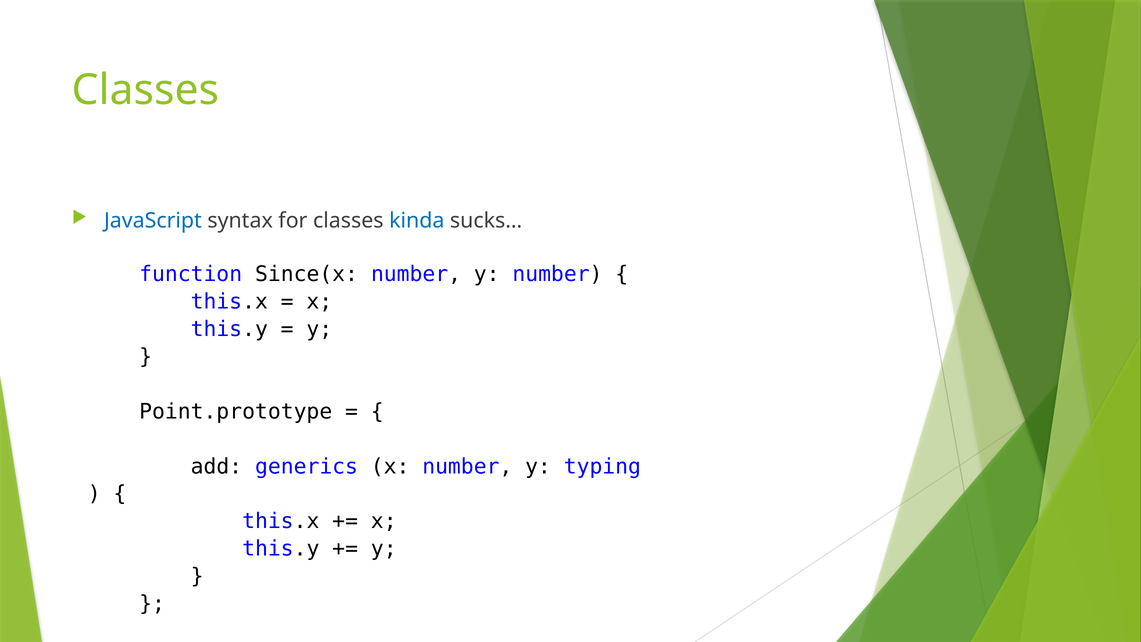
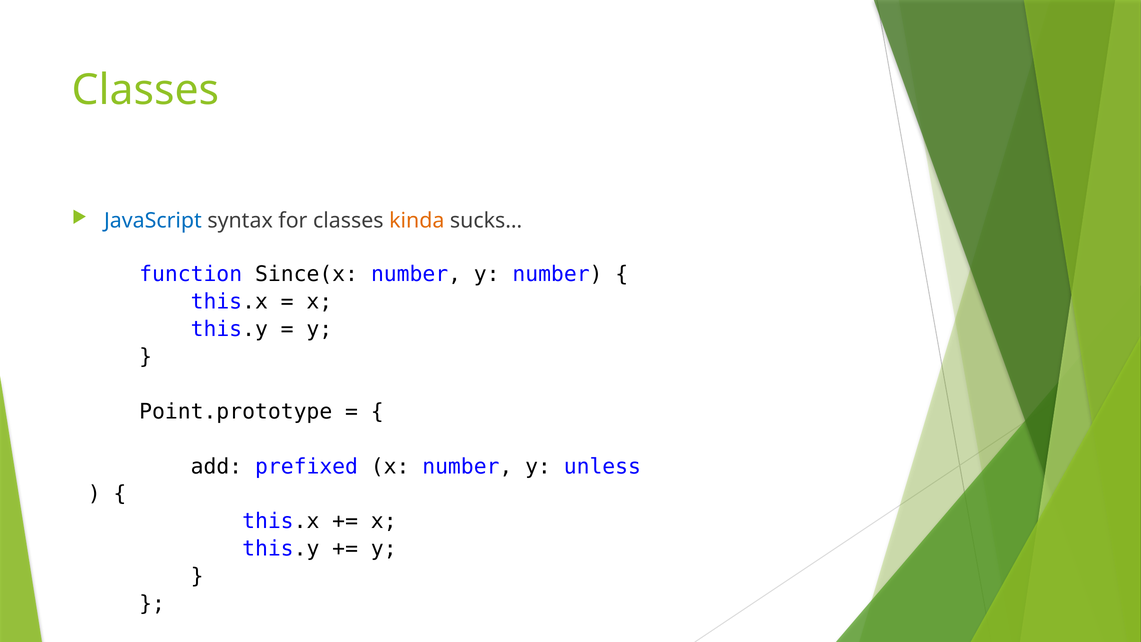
kinda colour: blue -> orange
generics: generics -> prefixed
typing: typing -> unless
